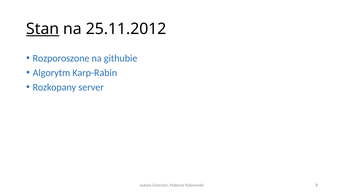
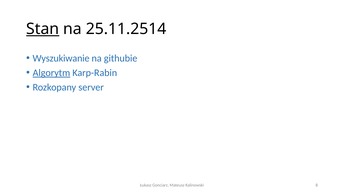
25.11.2012: 25.11.2012 -> 25.11.2514
Rozporoszone: Rozporoszone -> Wyszukiwanie
Algorytm underline: none -> present
